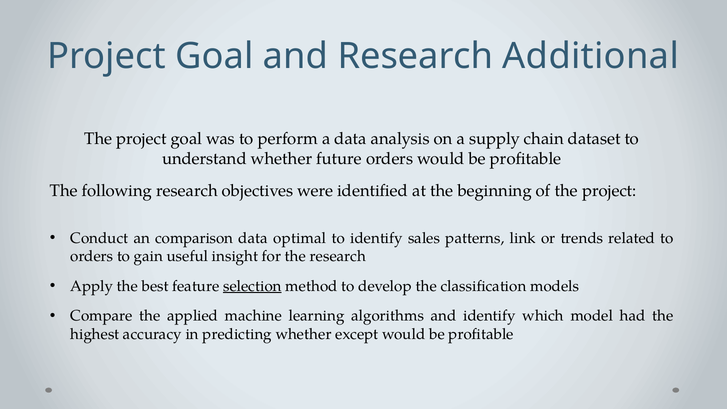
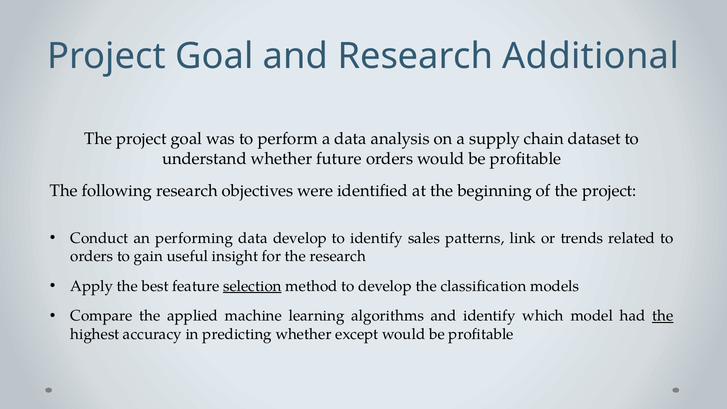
comparison: comparison -> performing
data optimal: optimal -> develop
the at (663, 316) underline: none -> present
